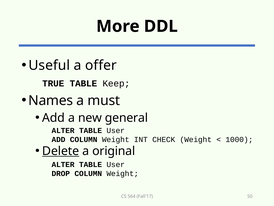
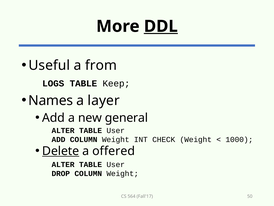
DDL underline: none -> present
offer: offer -> from
TRUE: TRUE -> LOGS
must: must -> layer
original: original -> offered
